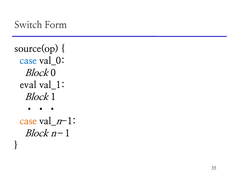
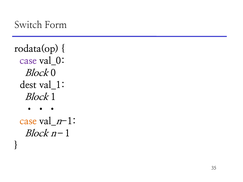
source(op: source(op -> rodata(op
case at (28, 61) colour: blue -> purple
eval: eval -> dest
